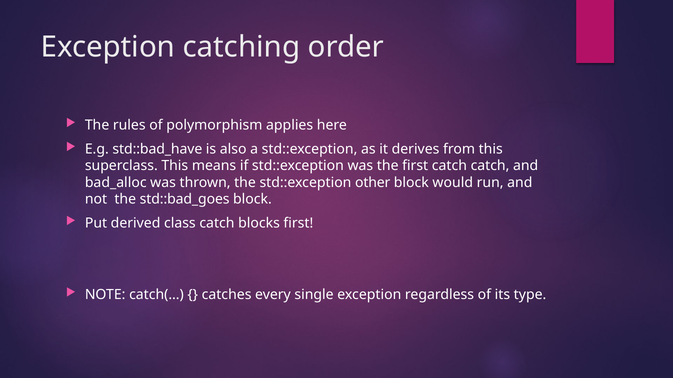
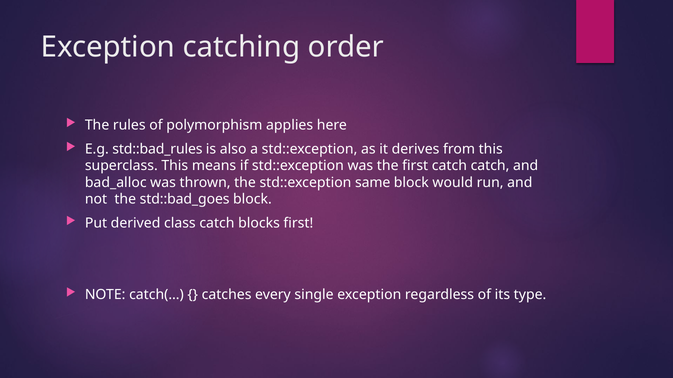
std::bad_have: std::bad_have -> std::bad_rules
other: other -> same
